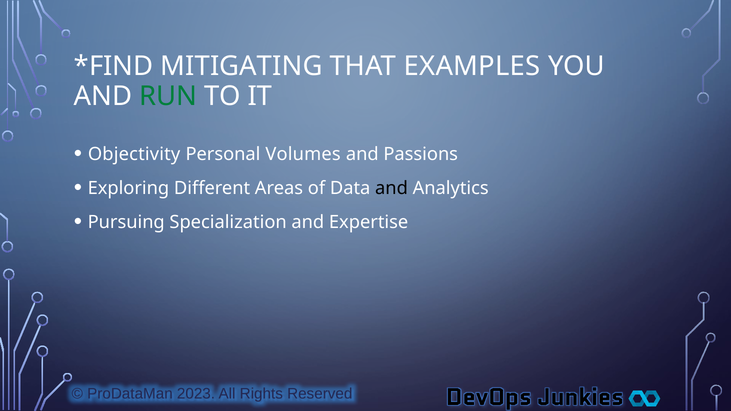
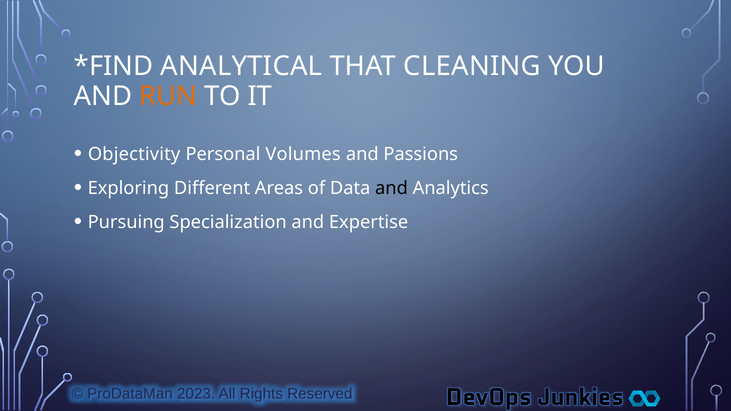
MITIGATING: MITIGATING -> ANALYTICAL
EXAMPLES: EXAMPLES -> CLEANING
RUN colour: green -> orange
